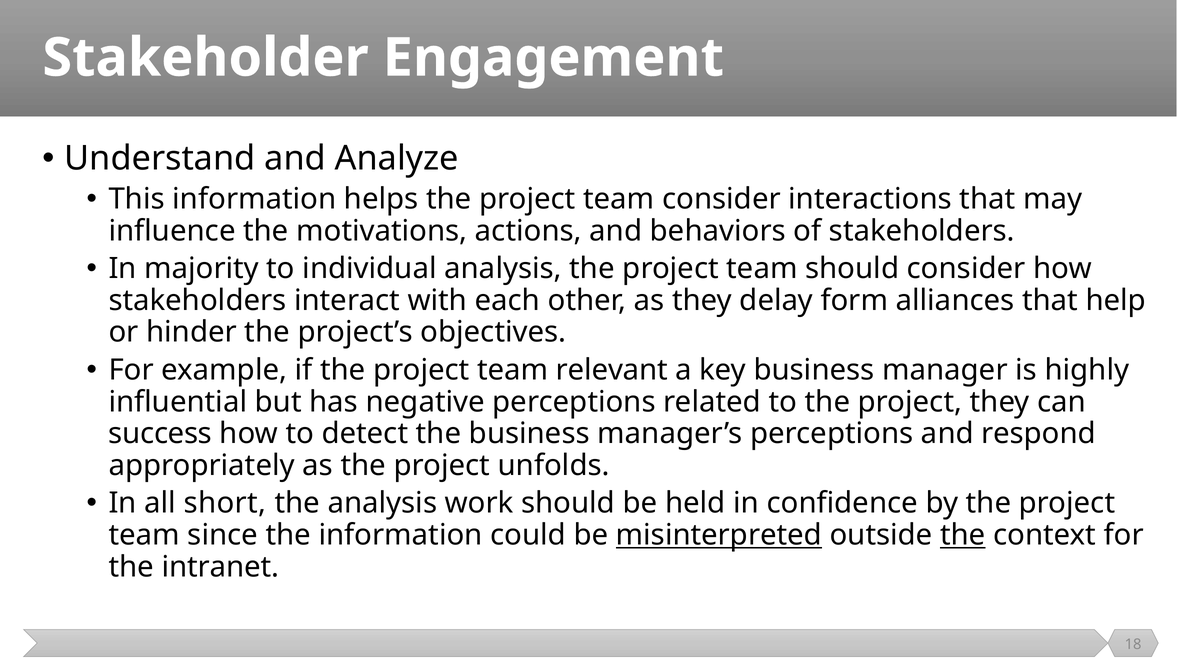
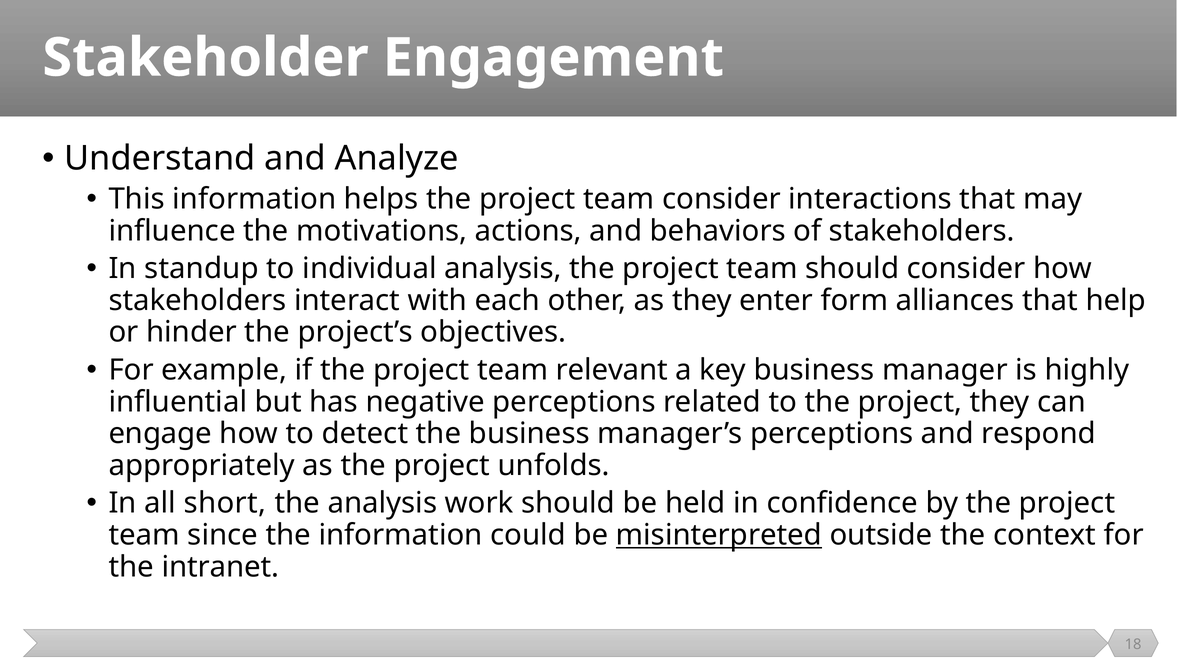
majority: majority -> standup
delay: delay -> enter
success: success -> engage
the at (963, 535) underline: present -> none
